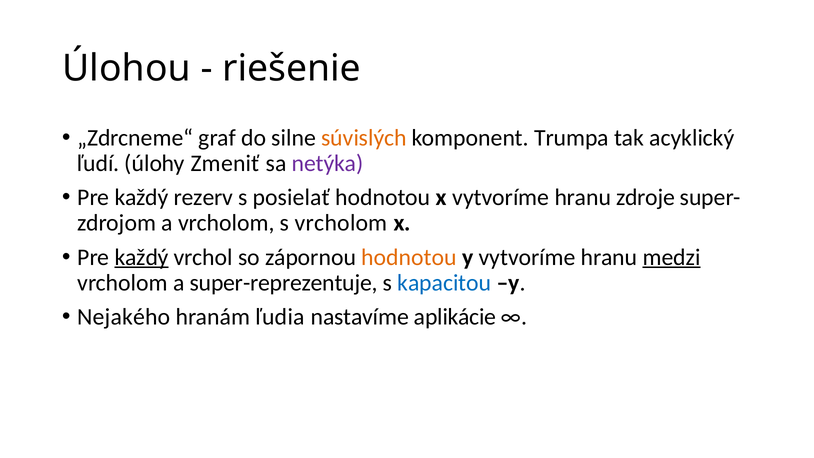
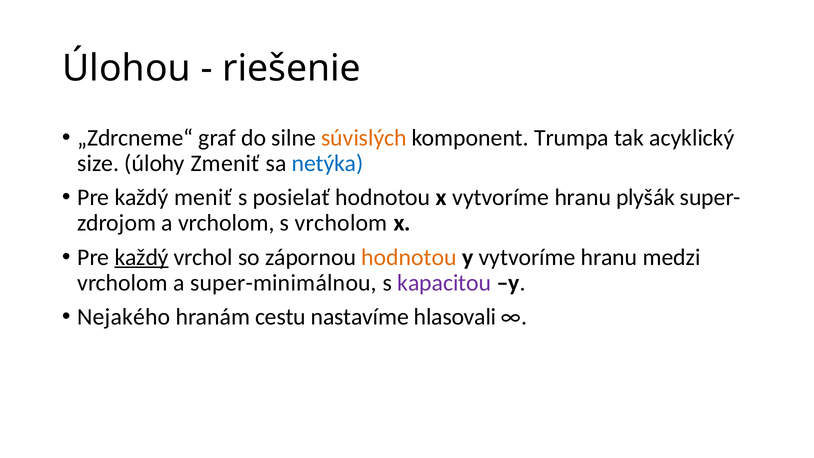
ľudí: ľudí -> size
netýka colour: purple -> blue
rezerv: rezerv -> meniť
zdroje: zdroje -> plyšák
medzi underline: present -> none
super-reprezentuje: super-reprezentuje -> super-minimálnou
kapacitou colour: blue -> purple
ľudia: ľudia -> cestu
aplikácie: aplikácie -> hlasovali
